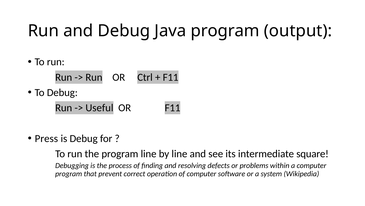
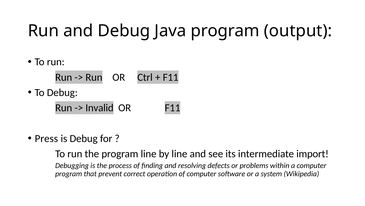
Useful: Useful -> Invalid
square: square -> import
